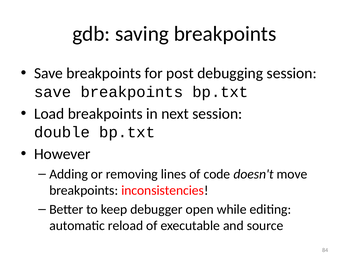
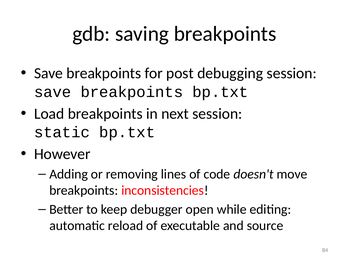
double: double -> static
